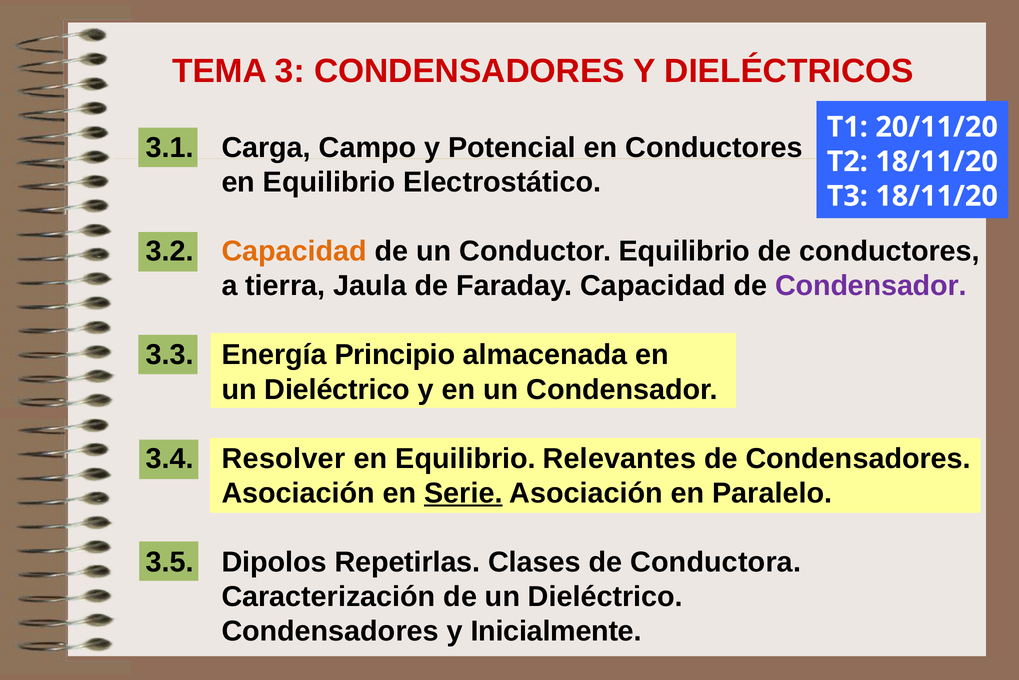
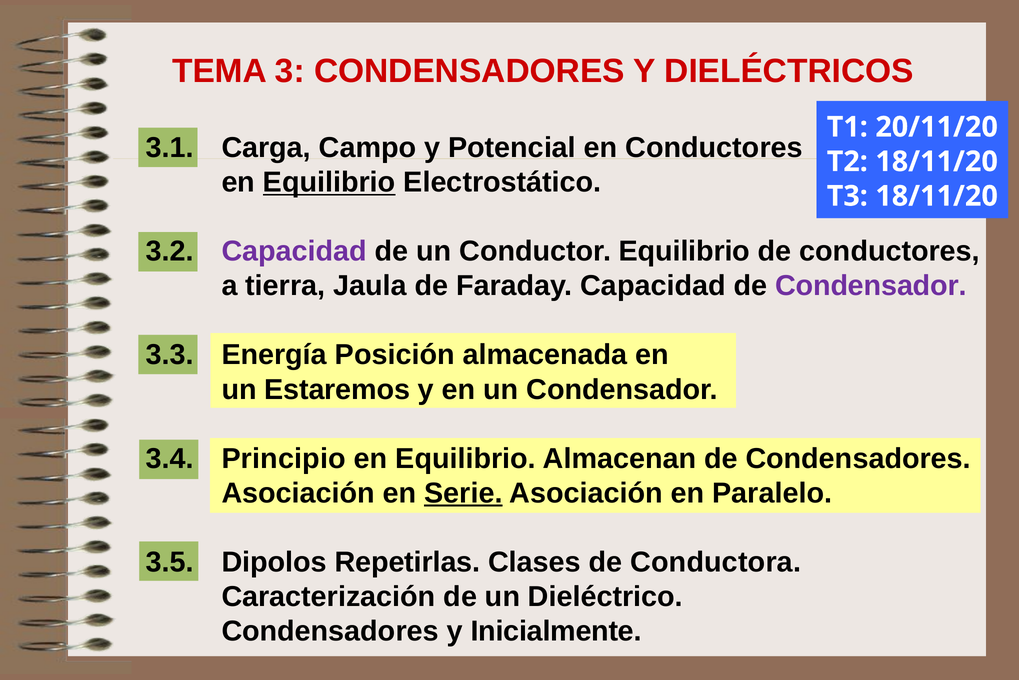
Equilibrio at (329, 182) underline: none -> present
Capacidad at (294, 251) colour: orange -> purple
Principio: Principio -> Posición
Dieléctrico at (337, 389): Dieléctrico -> Estaremos
Resolver: Resolver -> Principio
Relevantes: Relevantes -> Almacenan
